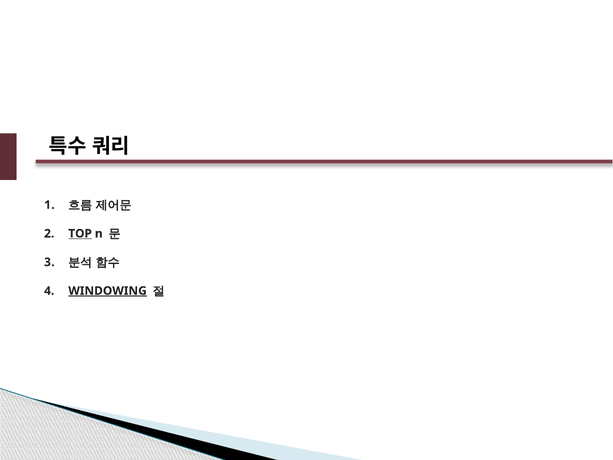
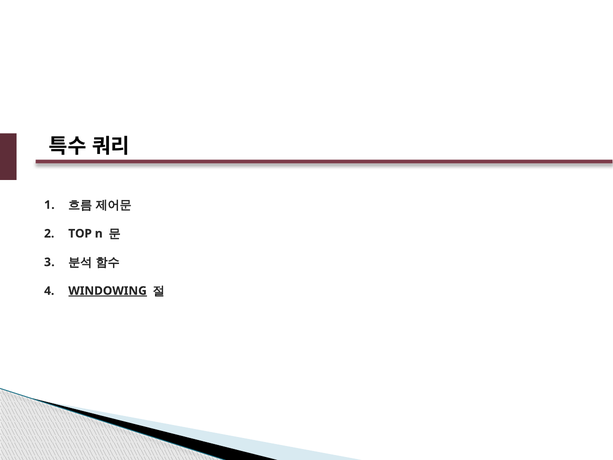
TOP underline: present -> none
